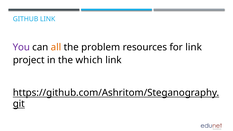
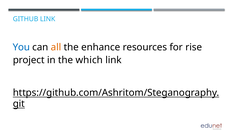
You colour: purple -> blue
problem: problem -> enhance
for link: link -> rise
